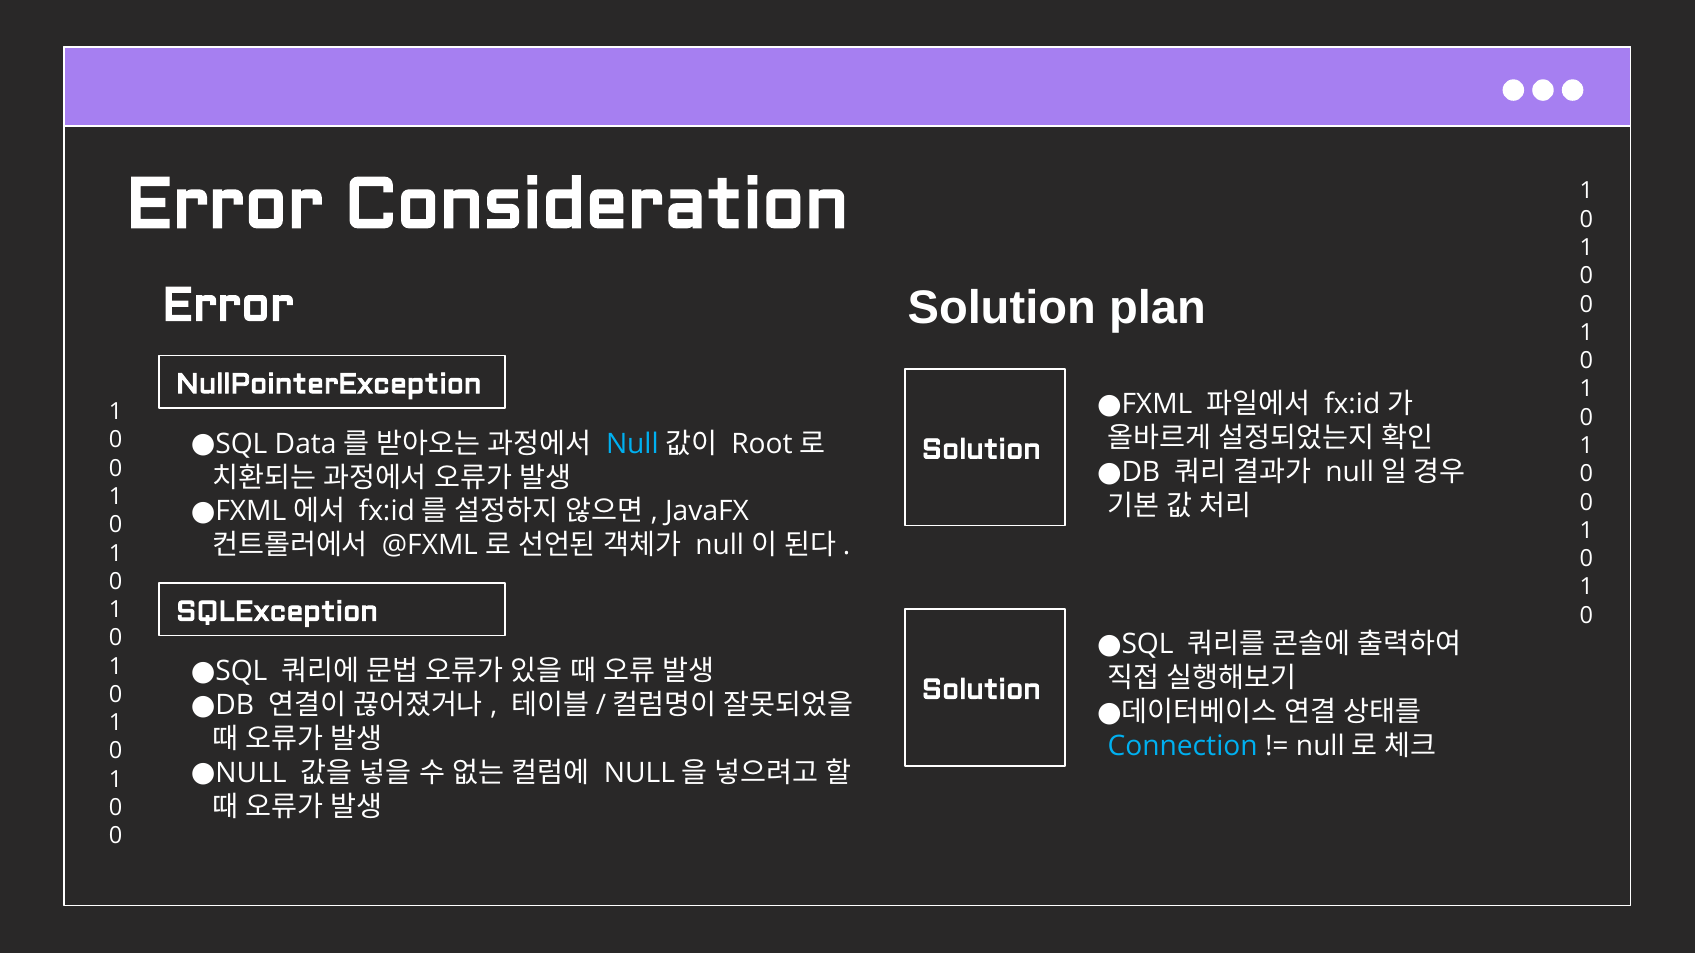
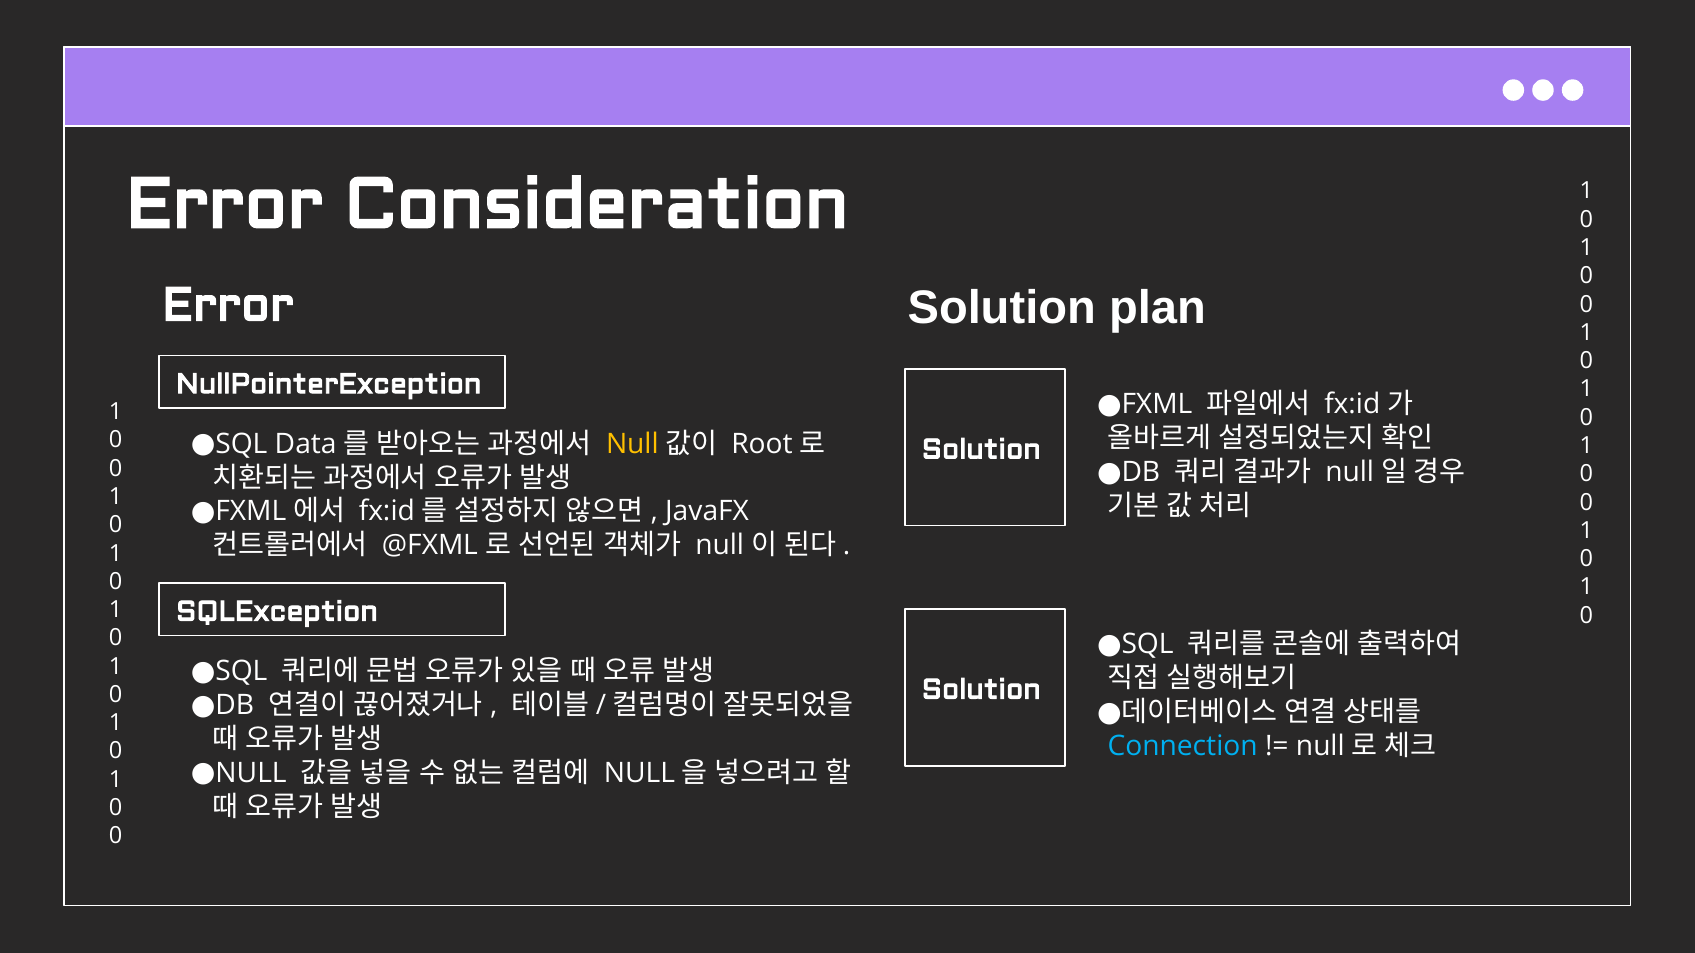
Null at (632, 444) colour: light blue -> yellow
